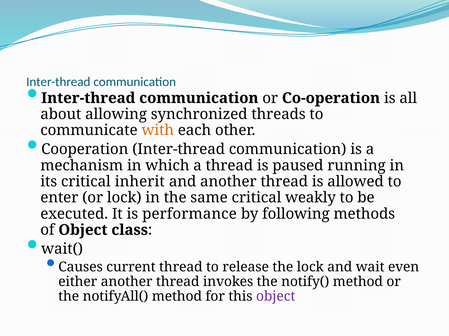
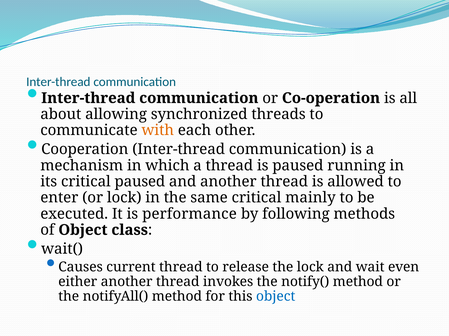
critical inherit: inherit -> paused
weakly: weakly -> mainly
object at (276, 297) colour: purple -> blue
